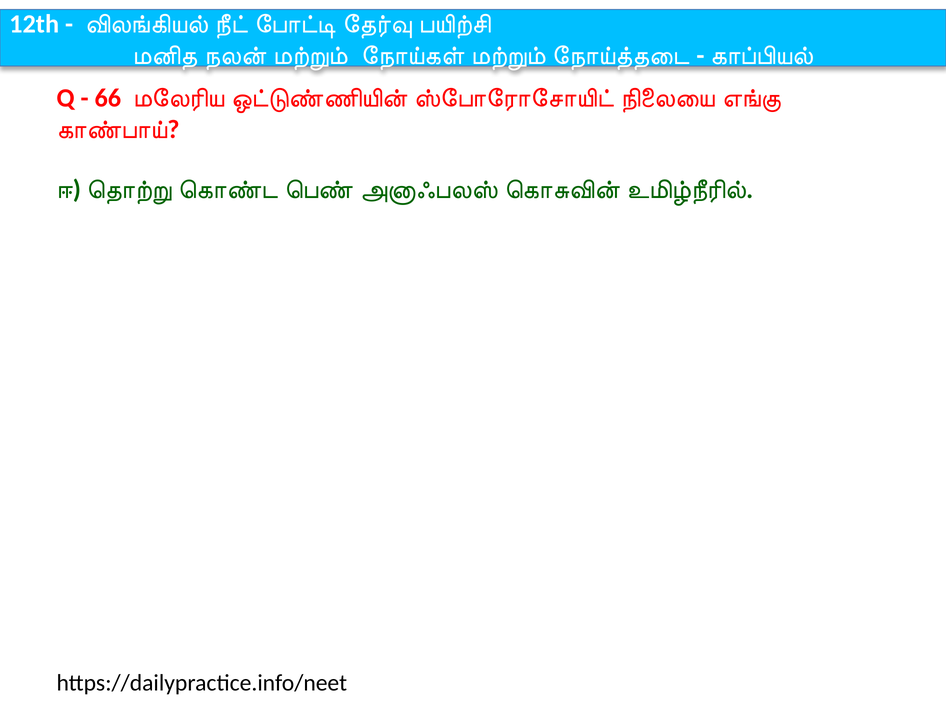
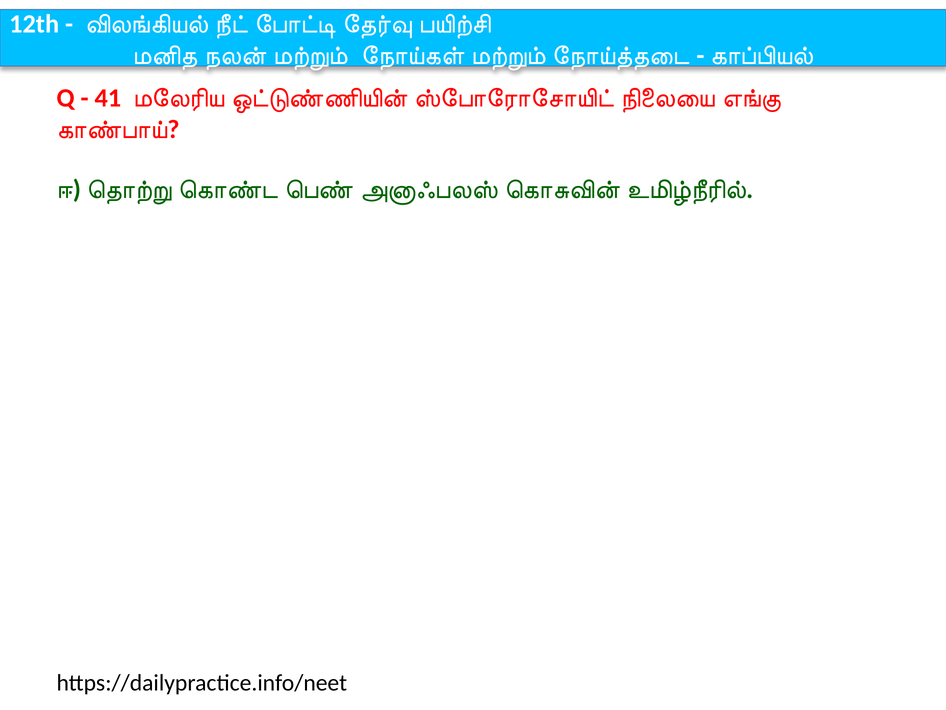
66: 66 -> 41
